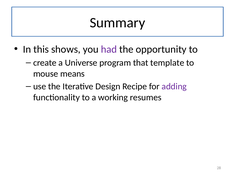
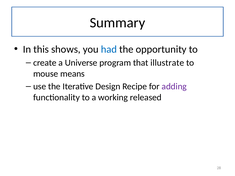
had colour: purple -> blue
template: template -> illustrate
resumes: resumes -> released
